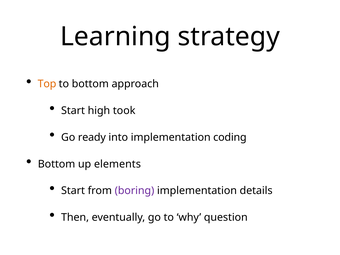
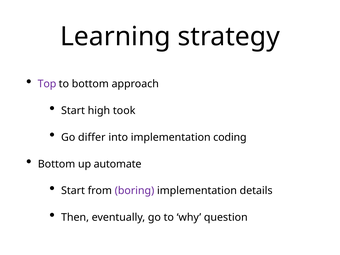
Top colour: orange -> purple
ready: ready -> differ
elements: elements -> automate
